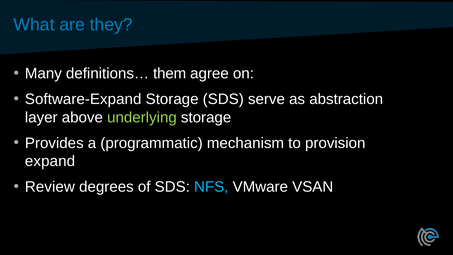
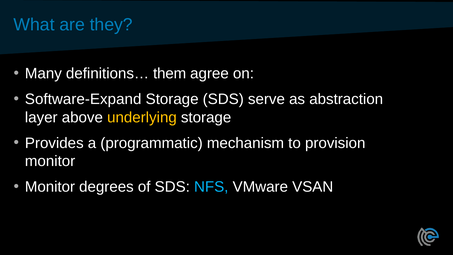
underlying colour: light green -> yellow
expand at (50, 161): expand -> monitor
Review at (50, 187): Review -> Monitor
